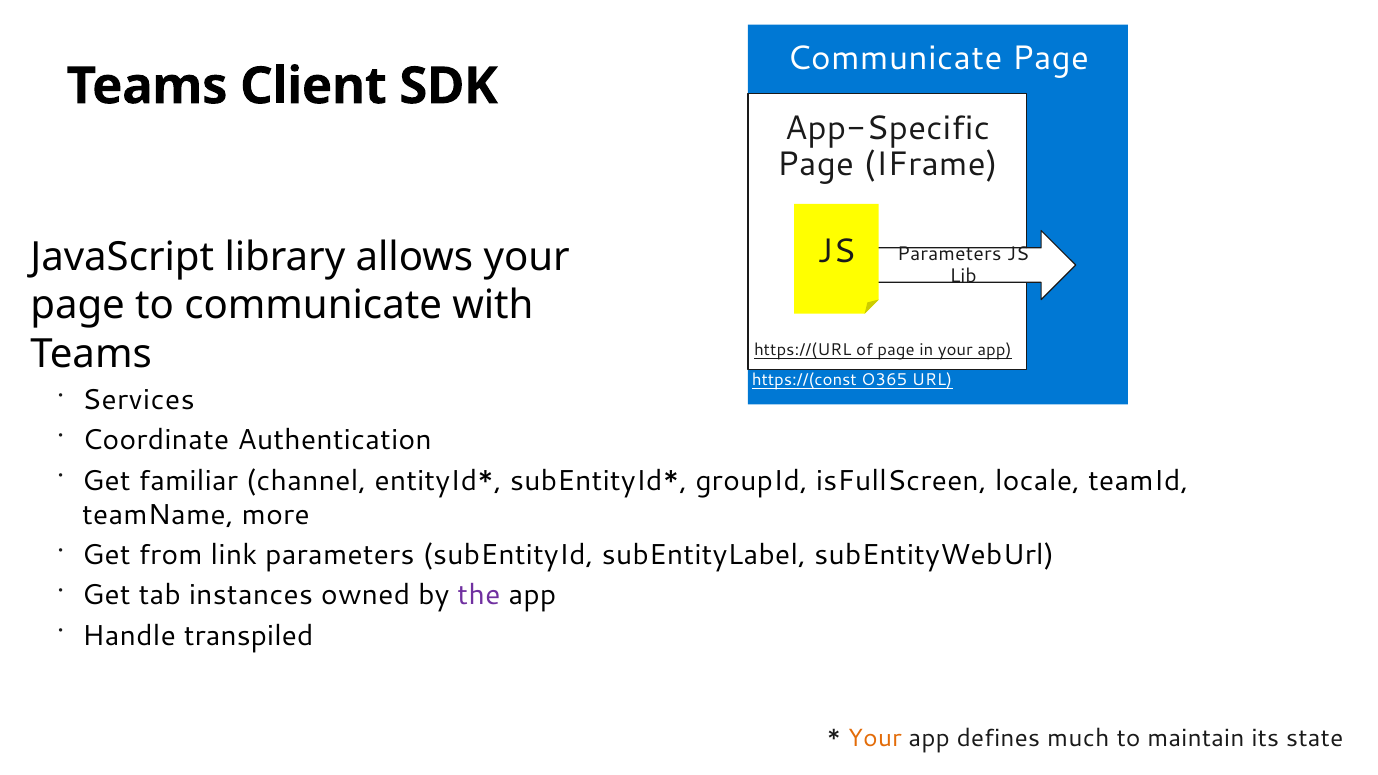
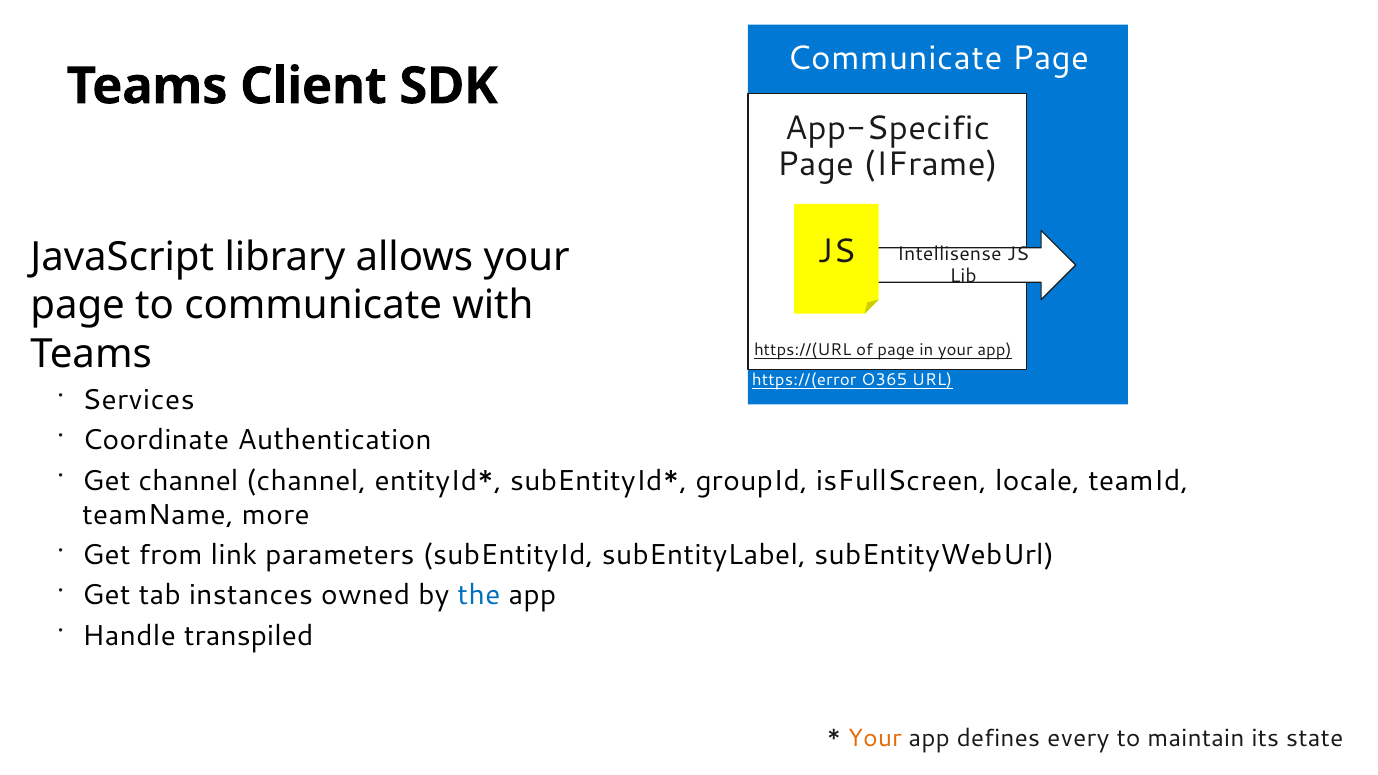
Parameters at (949, 254): Parameters -> Intellisense
https://(const: https://(const -> https://(error
Get familiar: familiar -> channel
the colour: purple -> blue
much: much -> every
